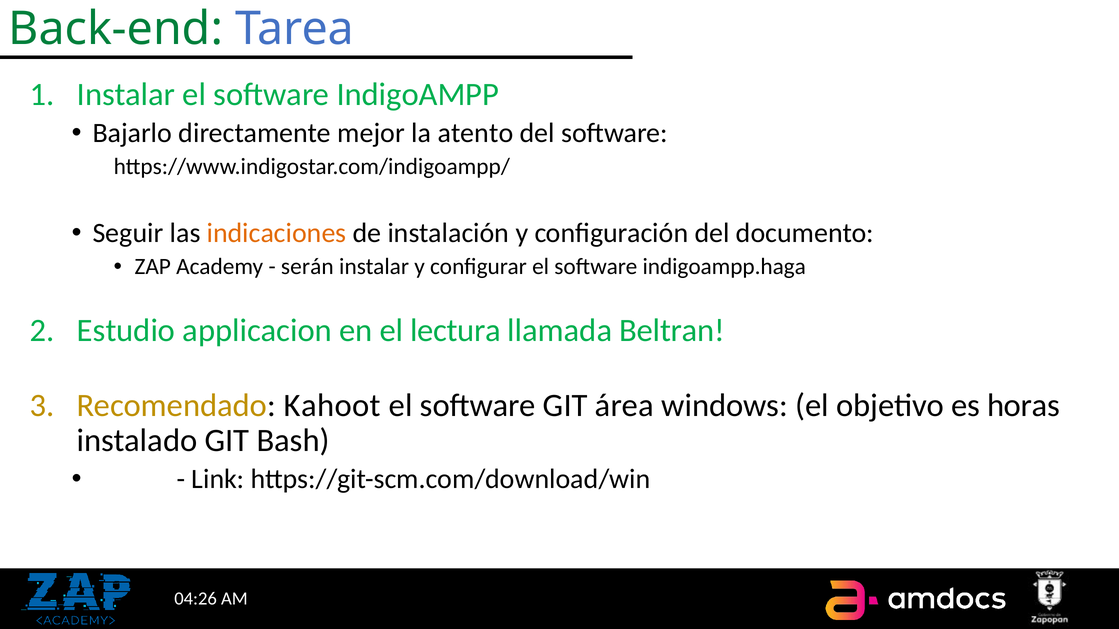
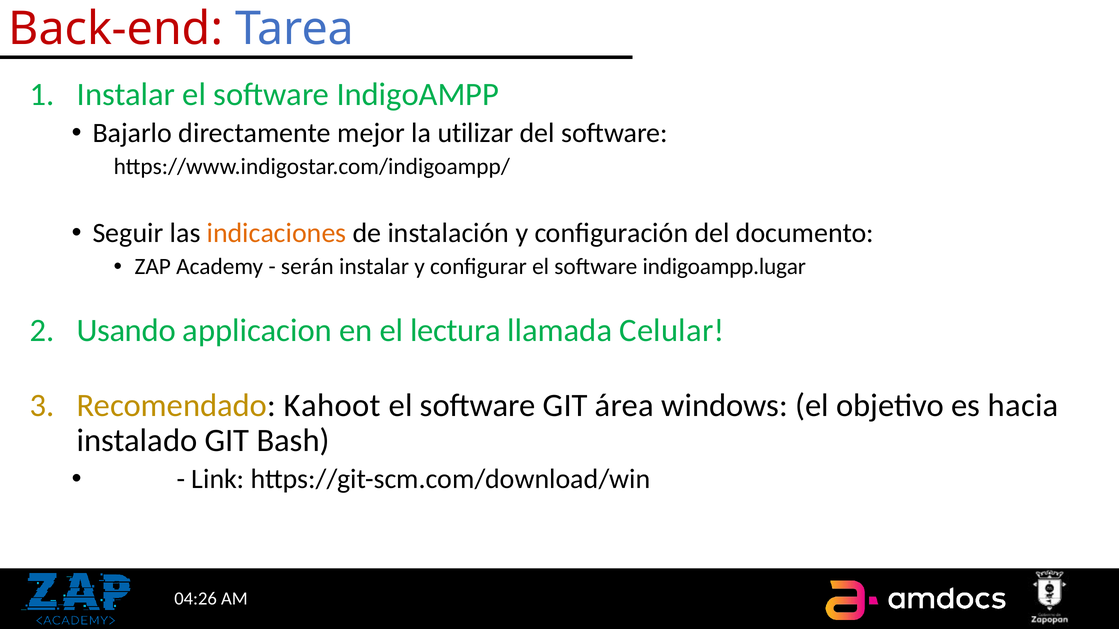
Back-end colour: green -> red
atento: atento -> utilizar
indigoampp.haga: indigoampp.haga -> indigoampp.lugar
Estudio: Estudio -> Usando
Beltran: Beltran -> Celular
horas: horas -> hacia
